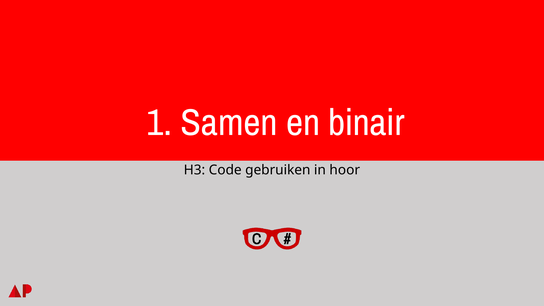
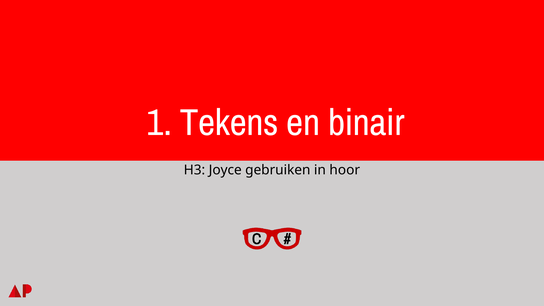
Samen: Samen -> Tekens
Code: Code -> Joyce
